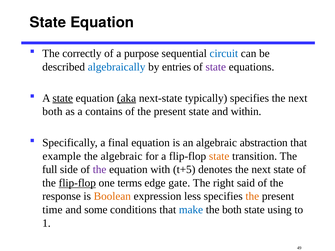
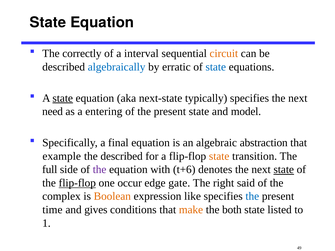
purpose: purpose -> interval
circuit colour: blue -> orange
entries: entries -> erratic
state at (216, 67) colour: purple -> blue
aka underline: present -> none
both at (52, 112): both -> need
contains: contains -> entering
within: within -> model
the algebraic: algebraic -> described
t+5: t+5 -> t+6
state at (284, 170) underline: none -> present
terms: terms -> occur
response: response -> complex
less: less -> like
the at (252, 197) colour: orange -> blue
some: some -> gives
make colour: blue -> orange
using: using -> listed
